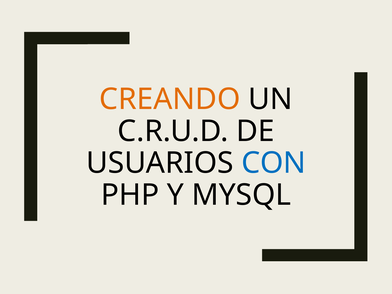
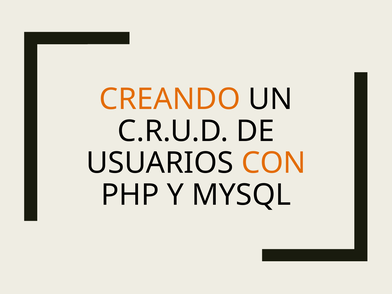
CON colour: blue -> orange
